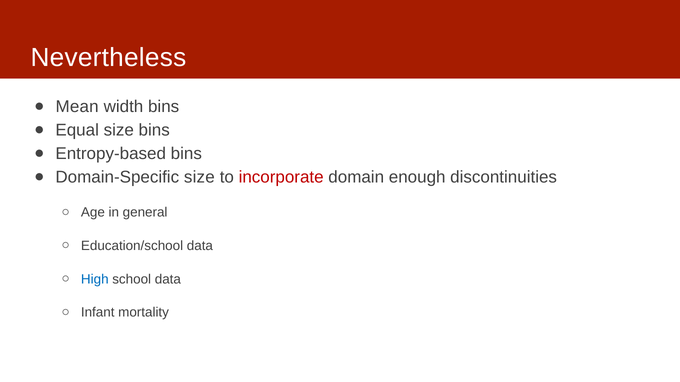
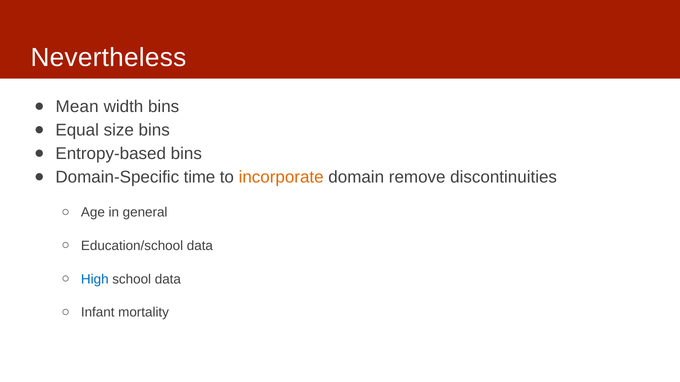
Domain-Specific size: size -> time
incorporate colour: red -> orange
enough: enough -> remove
